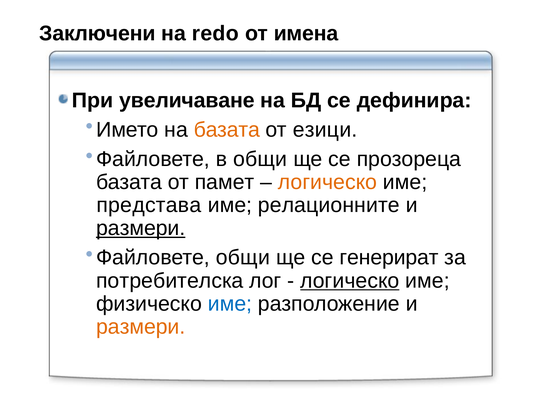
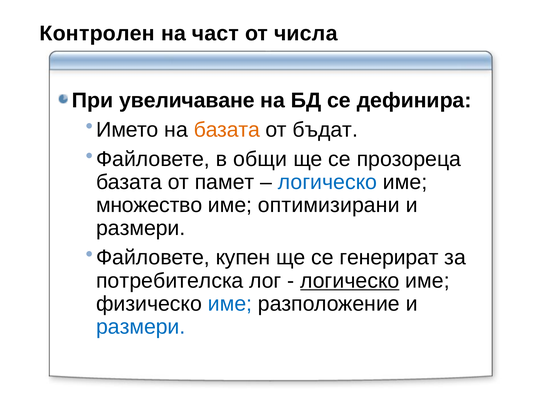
Заключени: Заключени -> Контролен
redo: redo -> част
имена: имена -> числа
езици: езици -> бъдат
логическо at (328, 182) colour: orange -> blue
представа: представа -> множество
релационните: релационните -> оптимизирани
размери at (141, 228) underline: present -> none
общи at (243, 258): общи -> купен
размери at (141, 327) colour: orange -> blue
